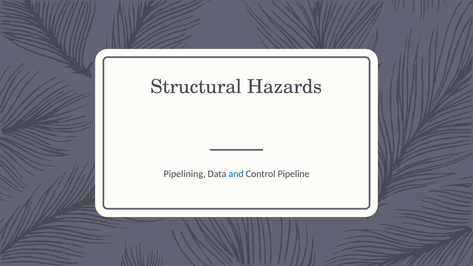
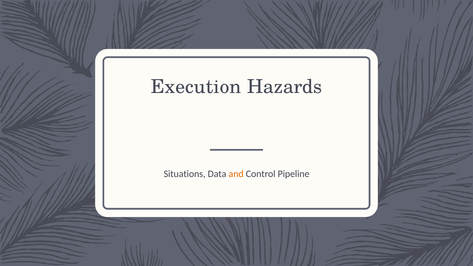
Structural: Structural -> Execution
Pipelining: Pipelining -> Situations
and colour: blue -> orange
